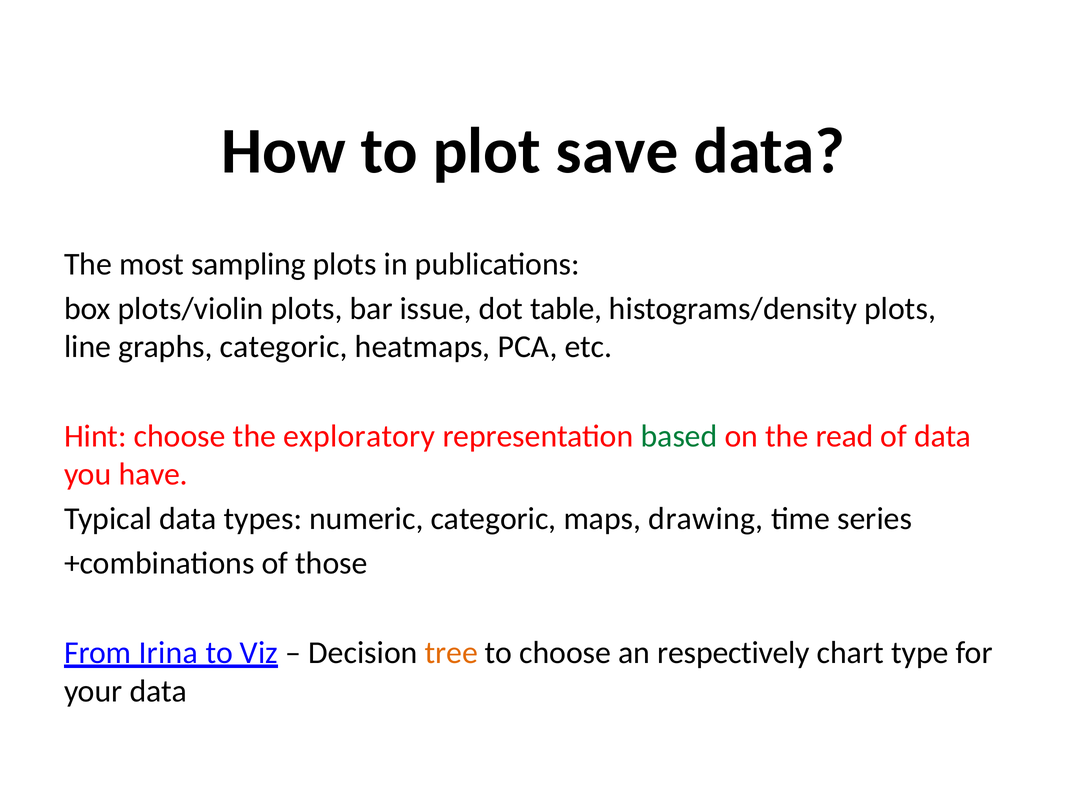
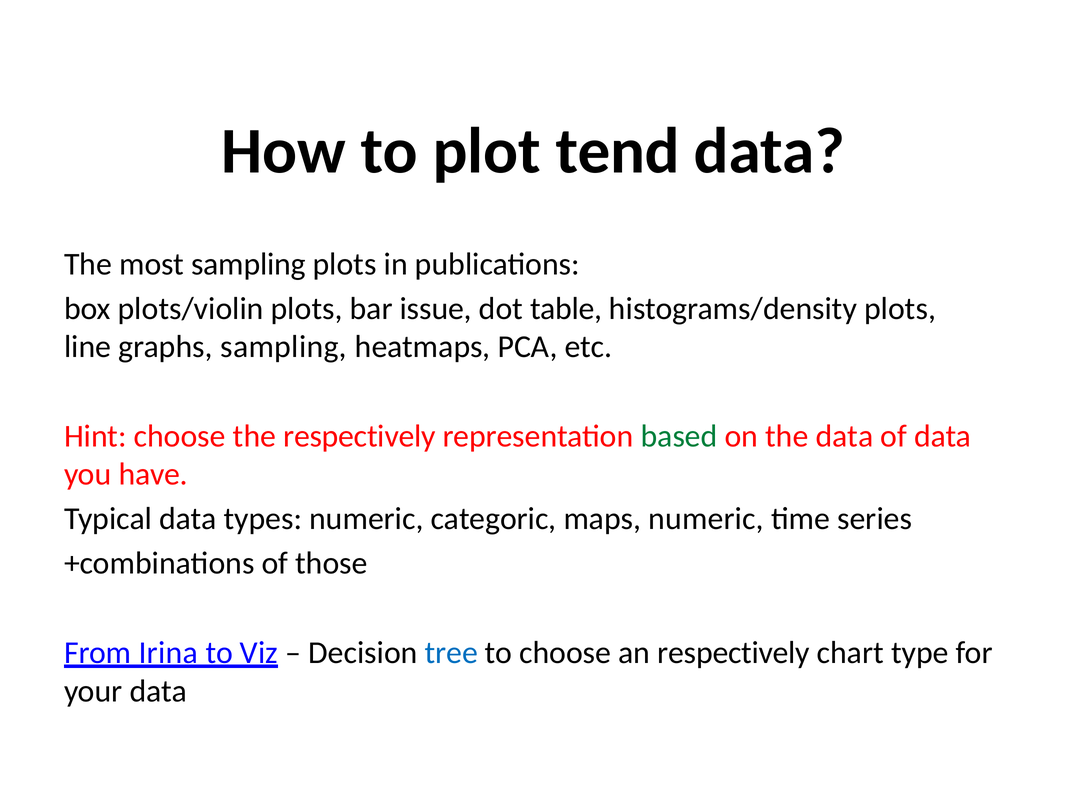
save: save -> tend
graphs categoric: categoric -> sampling
the exploratory: exploratory -> respectively
the read: read -> data
maps drawing: drawing -> numeric
tree colour: orange -> blue
